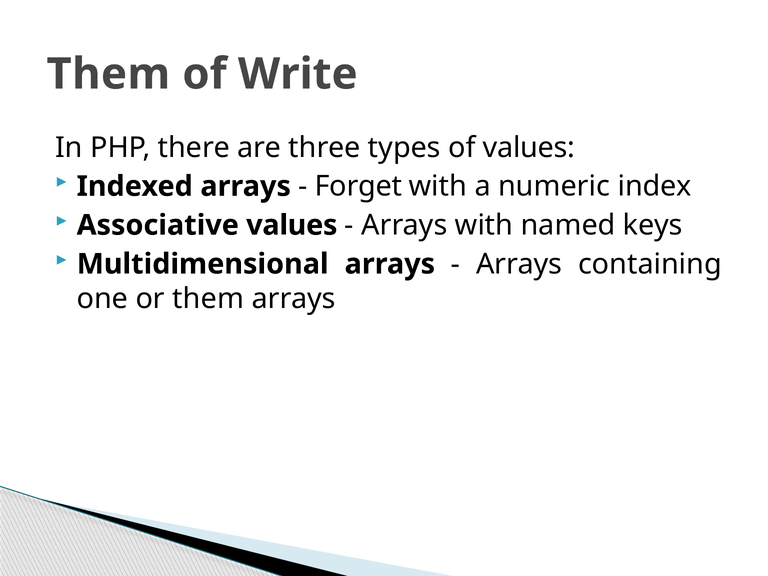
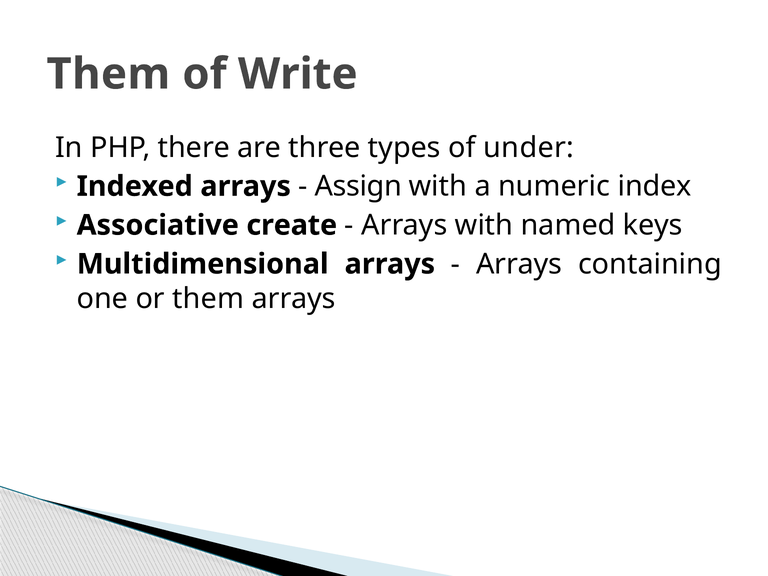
of values: values -> under
Forget: Forget -> Assign
Associative values: values -> create
